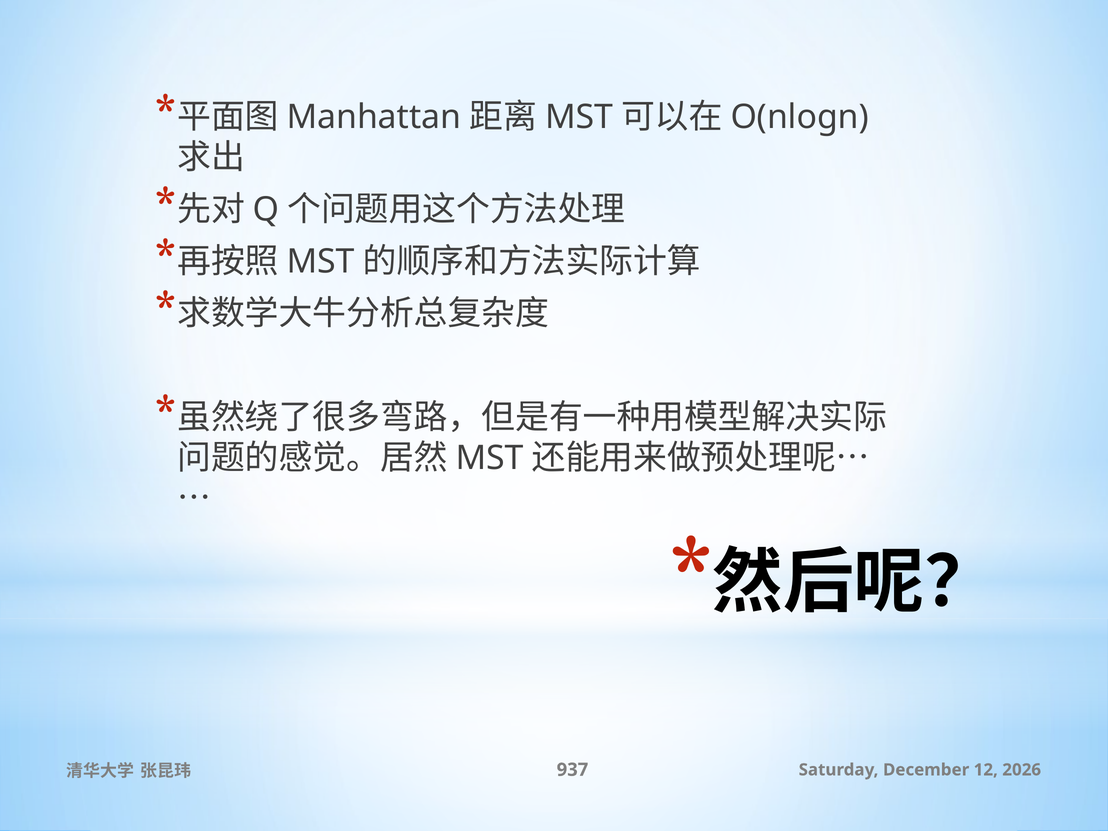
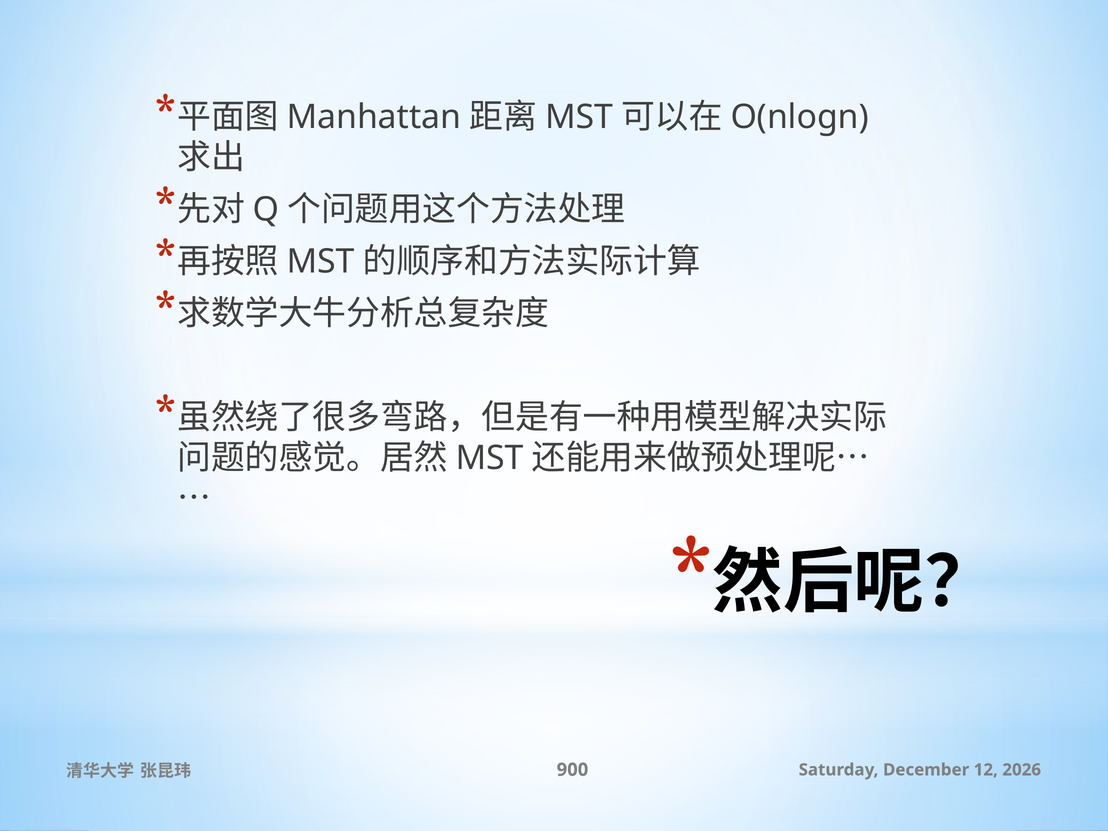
937: 937 -> 900
